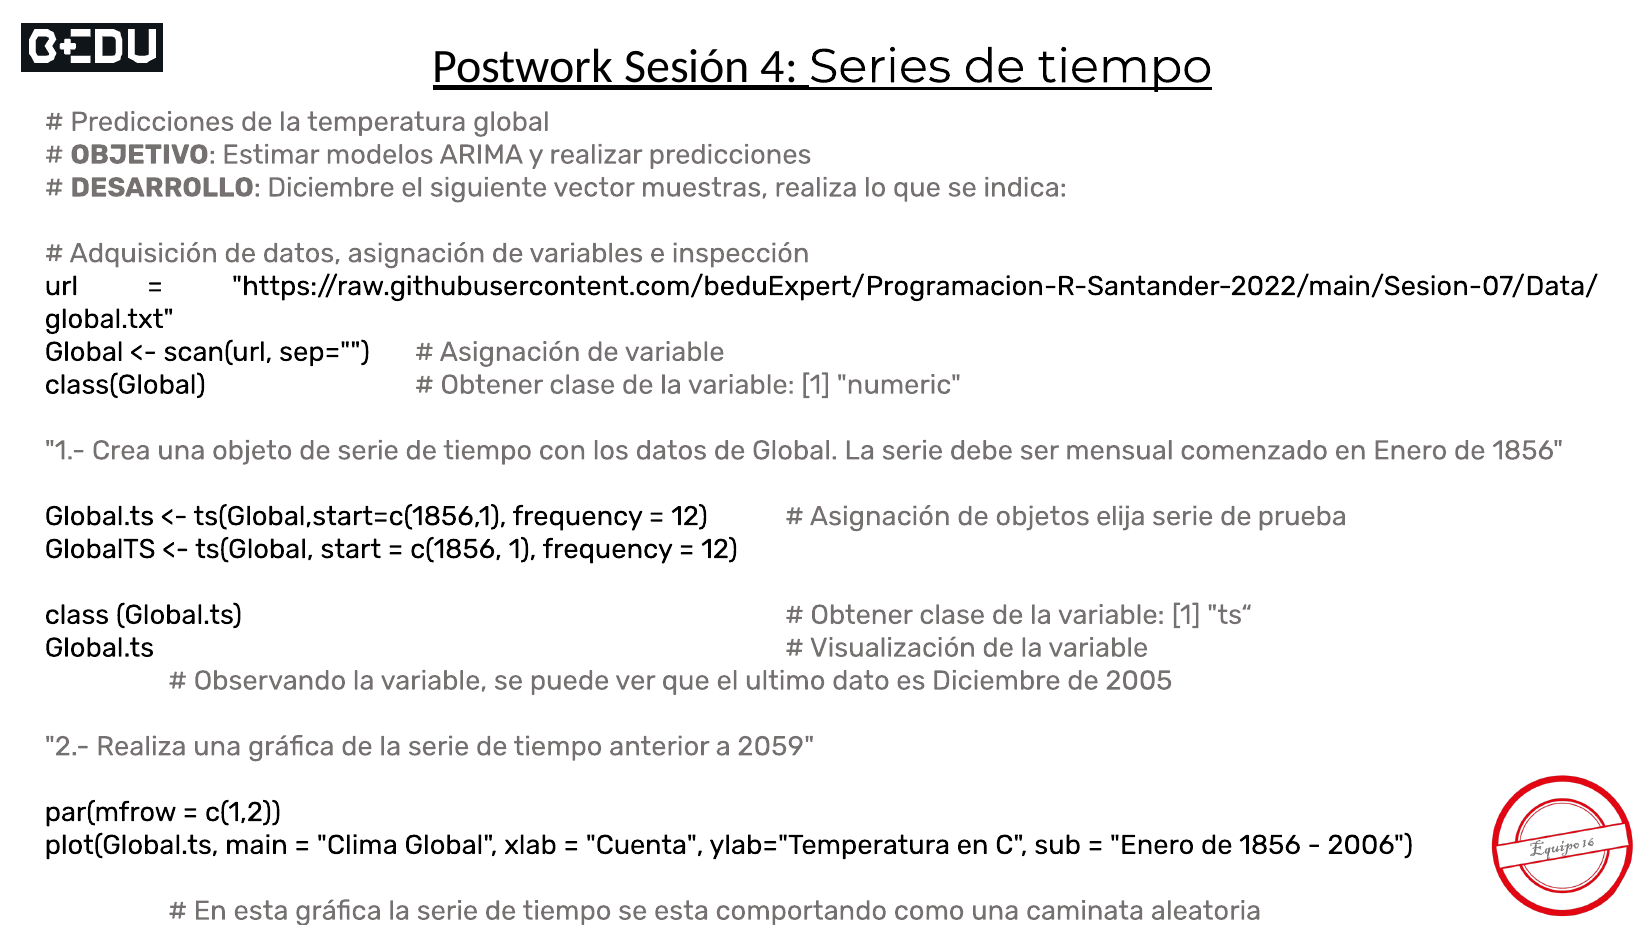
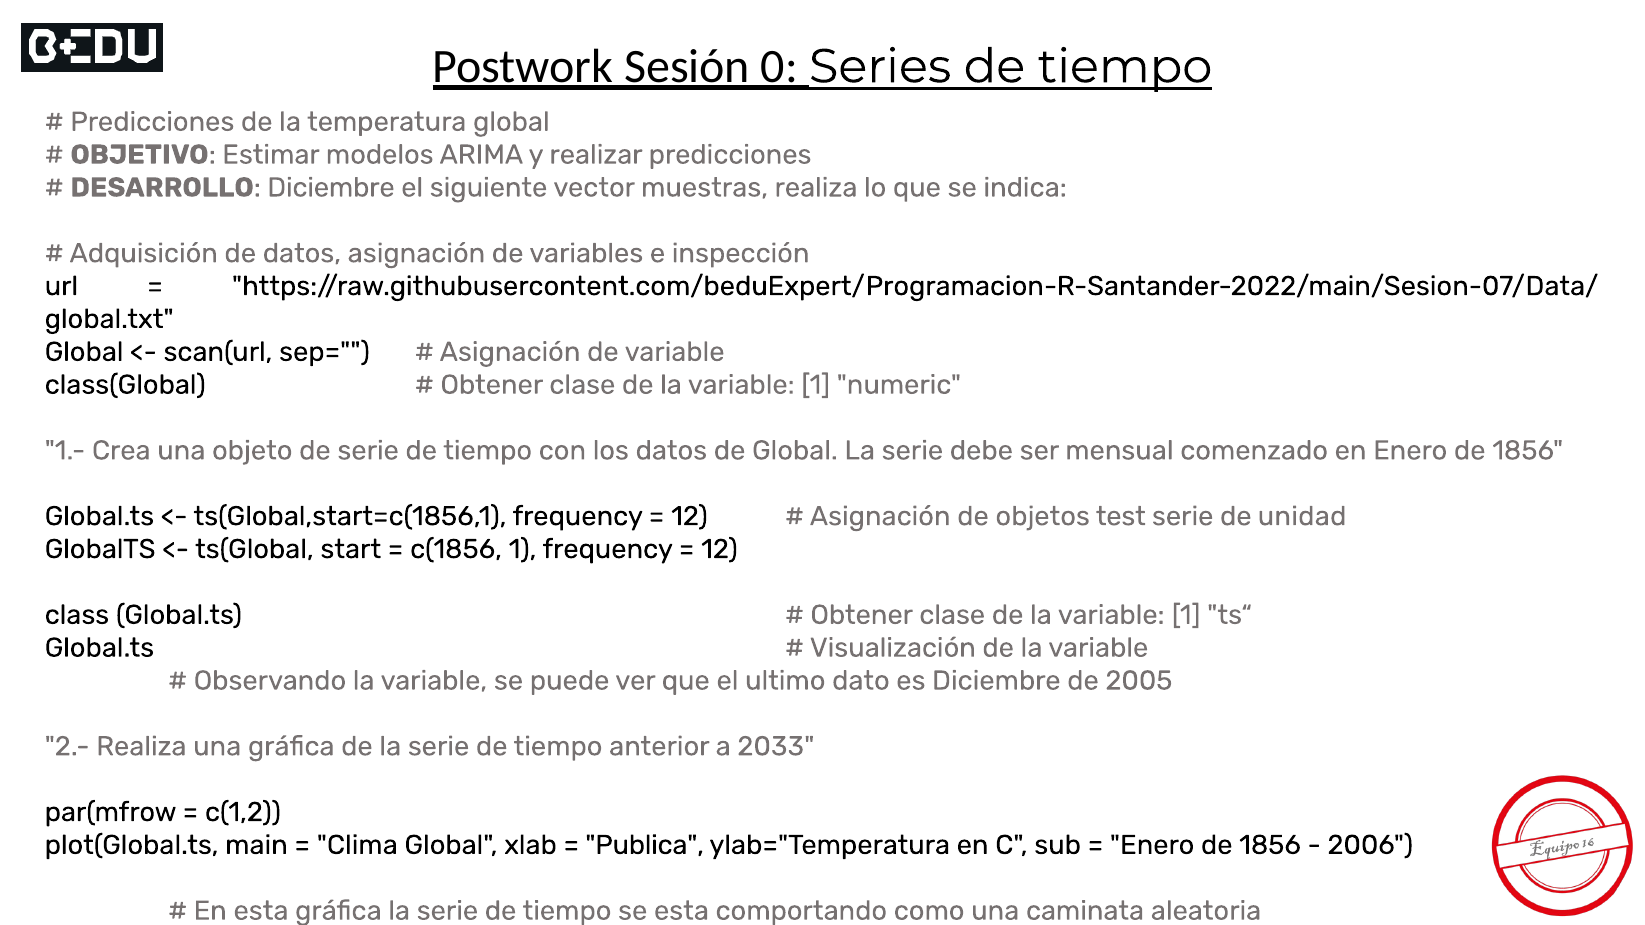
4: 4 -> 0
elija: elija -> test
prueba: prueba -> unidad
2059: 2059 -> 2033
Cuenta: Cuenta -> Publica
